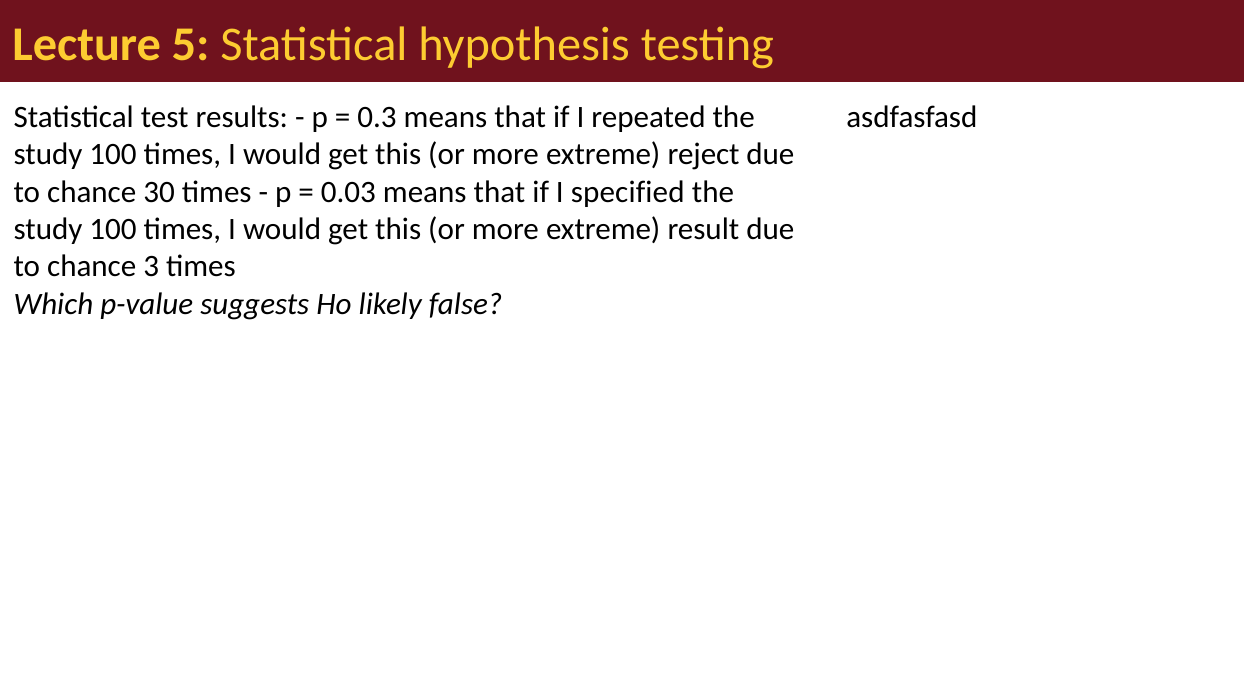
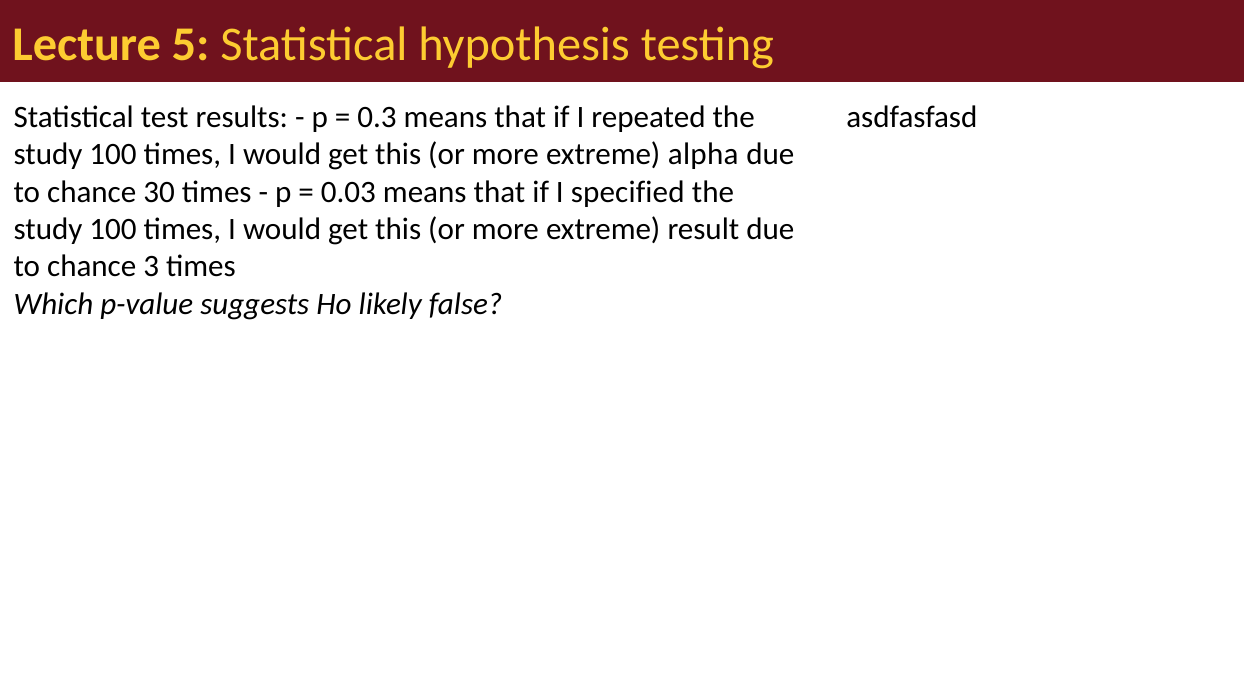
reject: reject -> alpha
